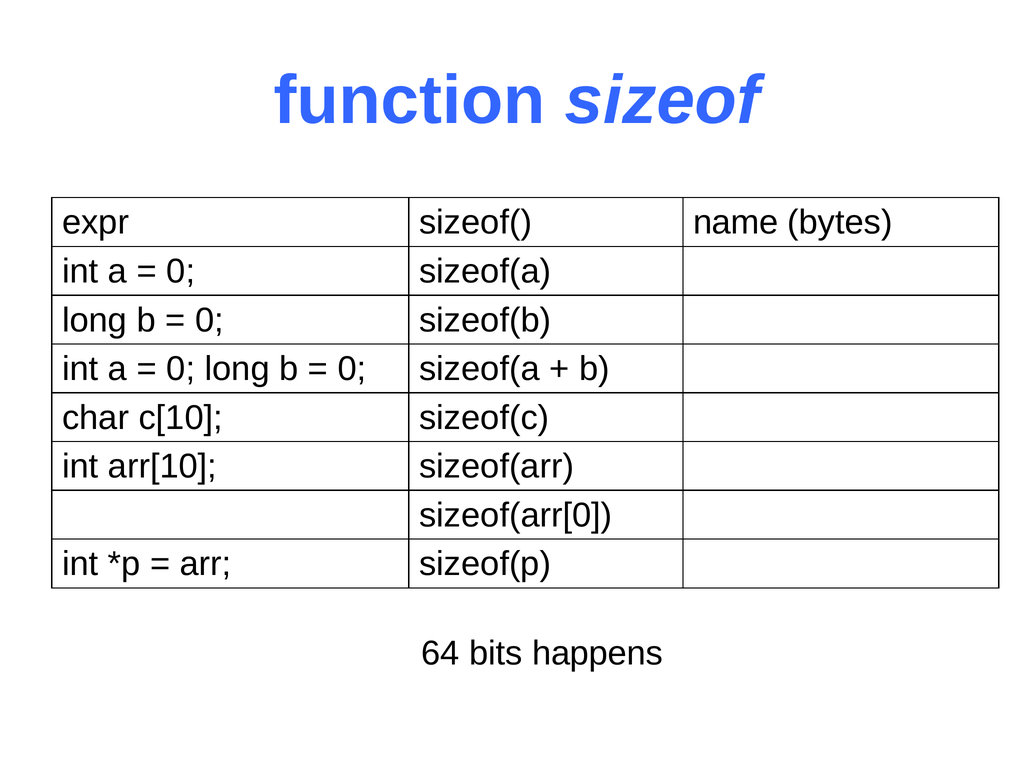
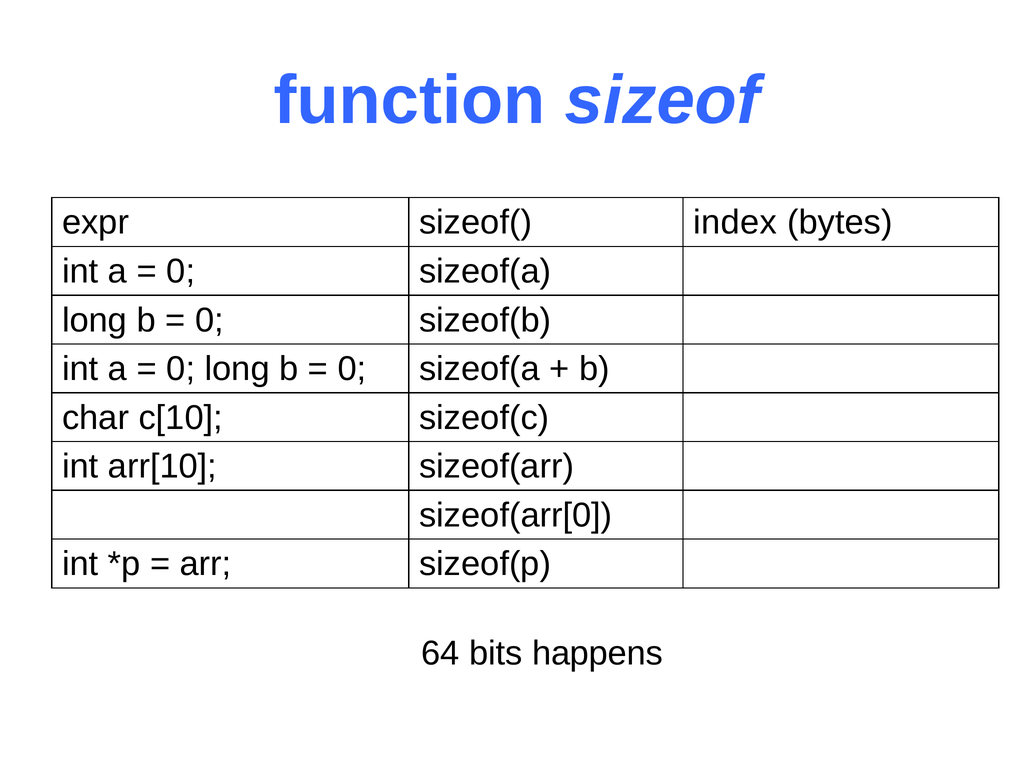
name: name -> index
